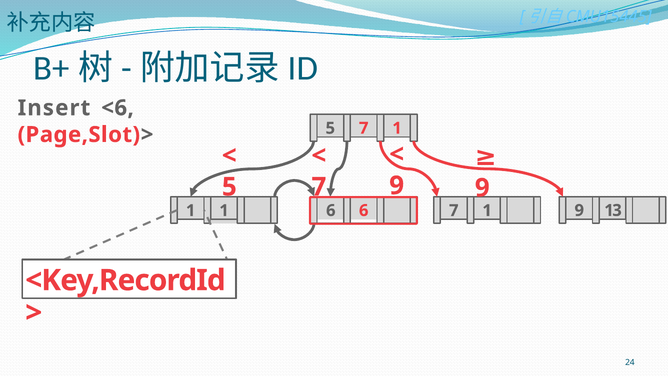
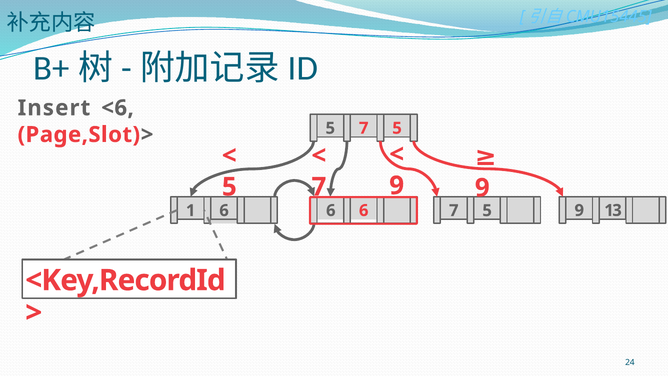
1 at (397, 128): 1 -> 5
1 1: 1 -> 6
1 at (487, 210): 1 -> 5
